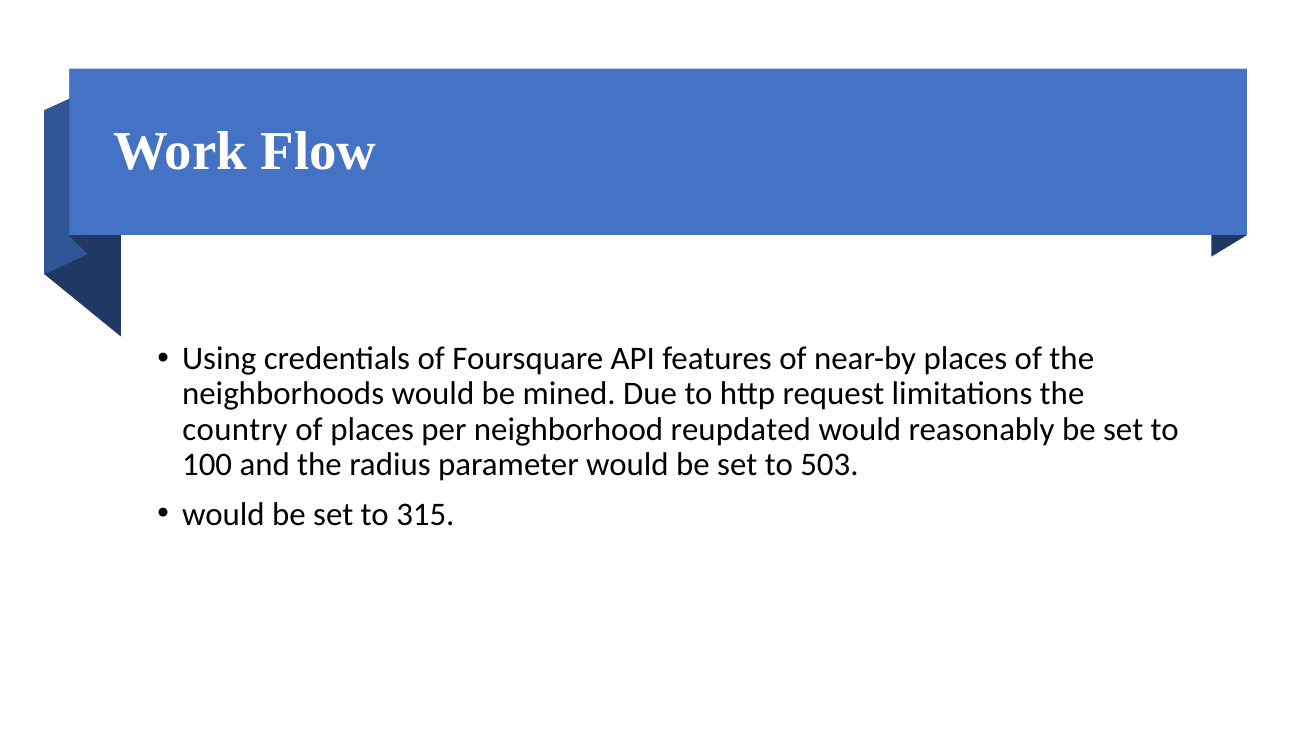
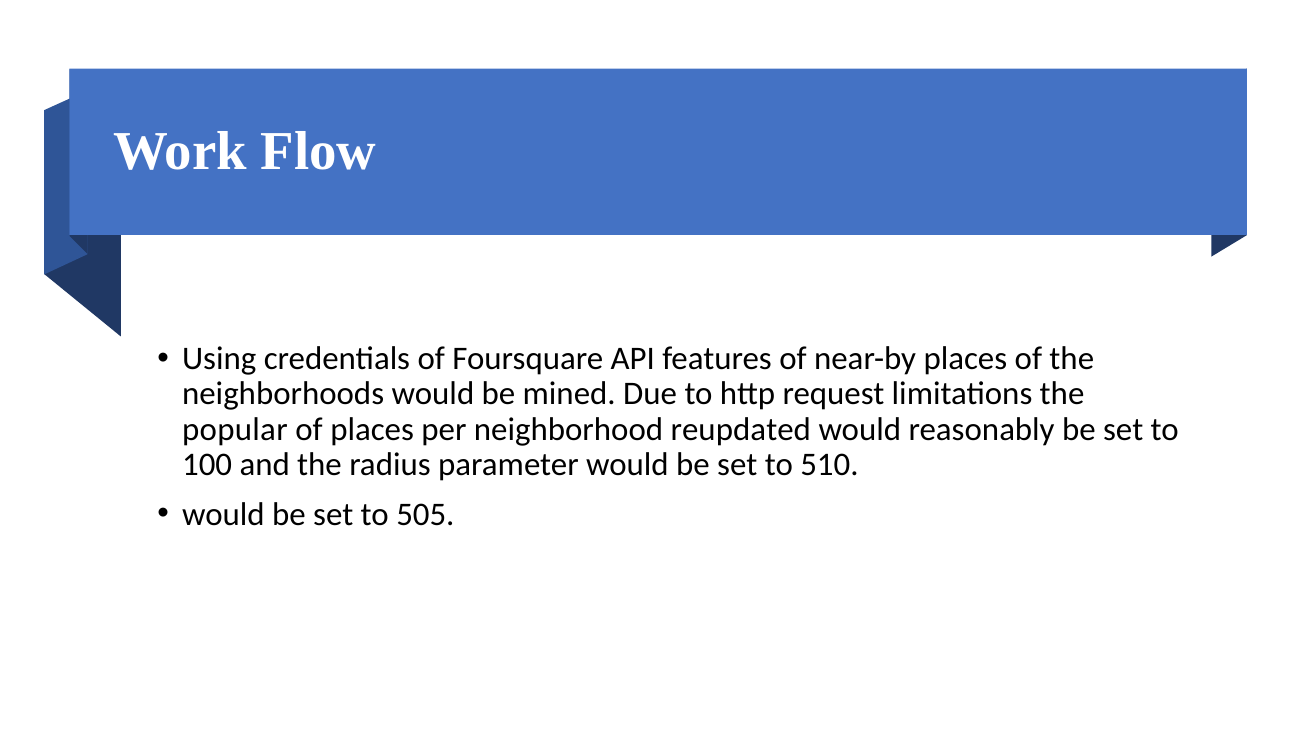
country: country -> popular
503: 503 -> 510
315: 315 -> 505
